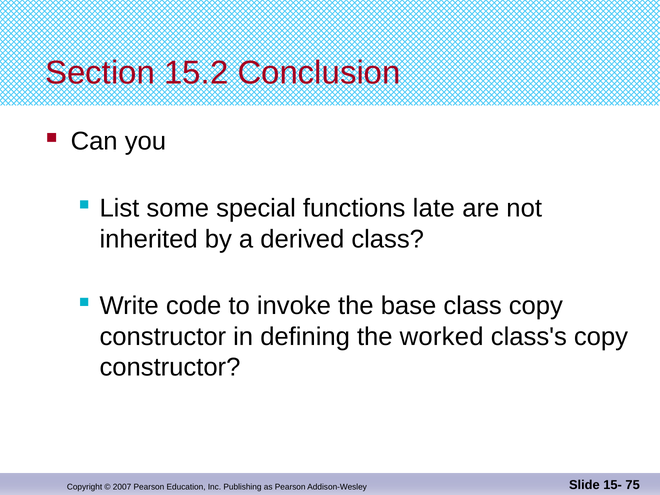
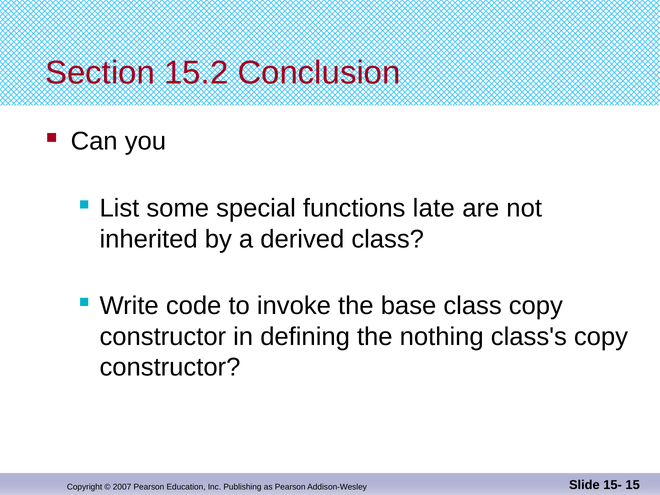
worked: worked -> nothing
75: 75 -> 15
